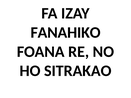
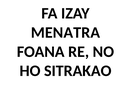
FANAHIKO: FANAHIKO -> MENATRA
